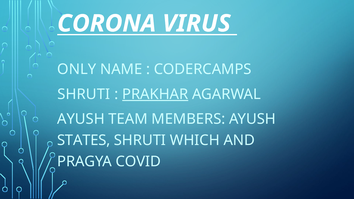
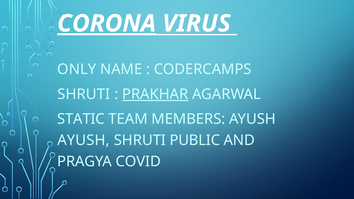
CORONA underline: none -> present
AYUSH at (81, 119): AYUSH -> STATIC
STATES at (84, 140): STATES -> AYUSH
WHICH: WHICH -> PUBLIC
